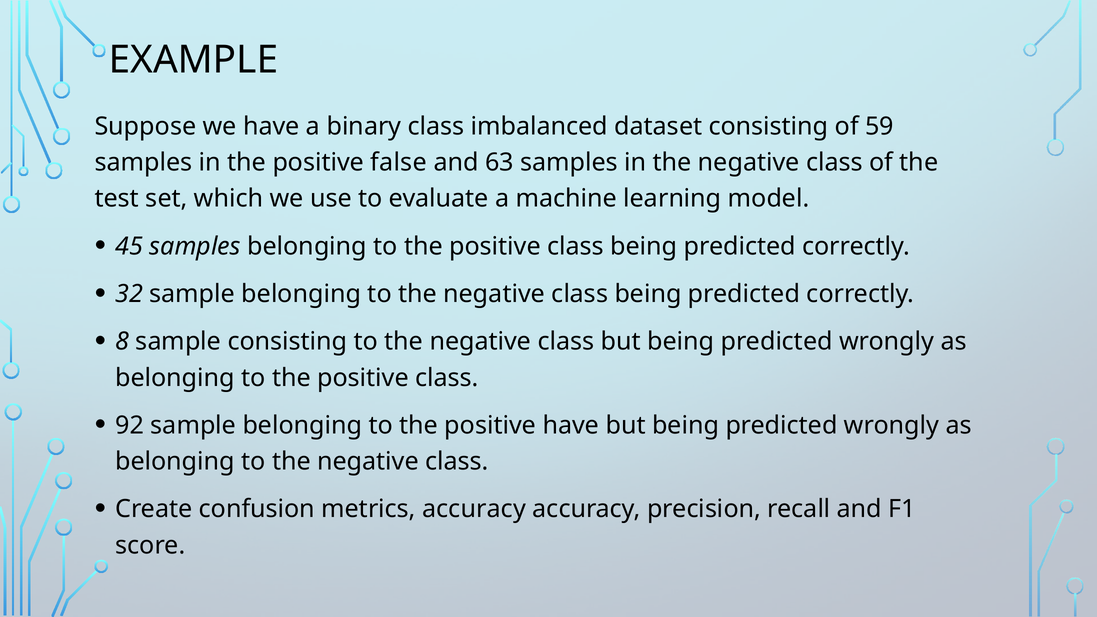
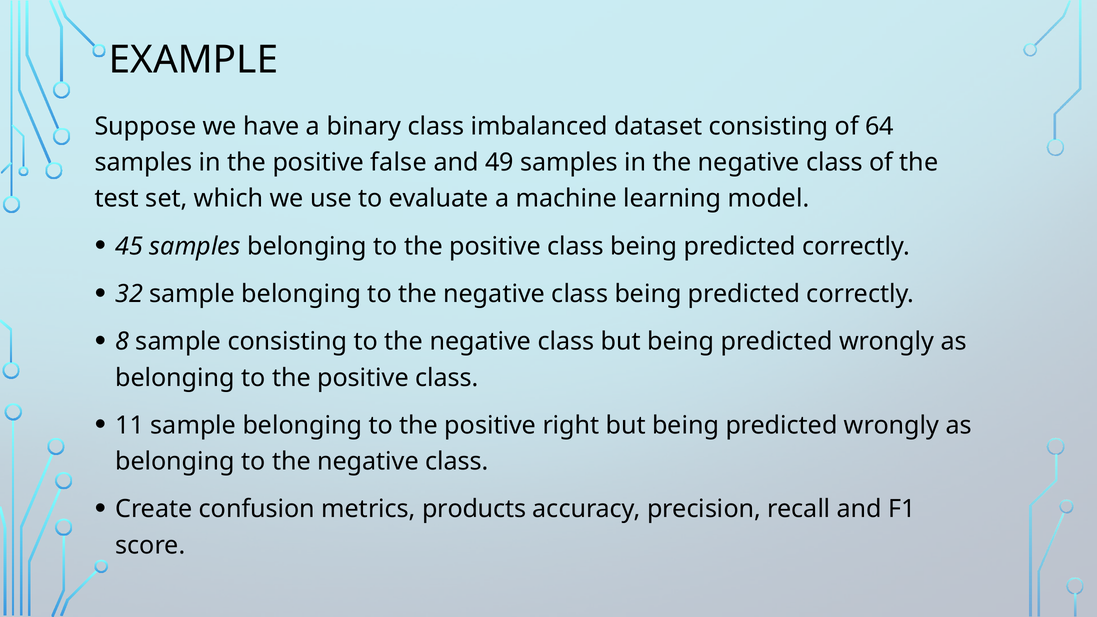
59: 59 -> 64
63: 63 -> 49
92: 92 -> 11
positive have: have -> right
metrics accuracy: accuracy -> products
